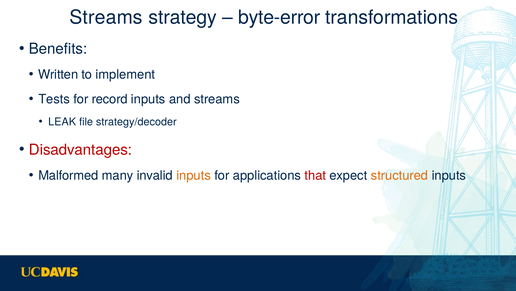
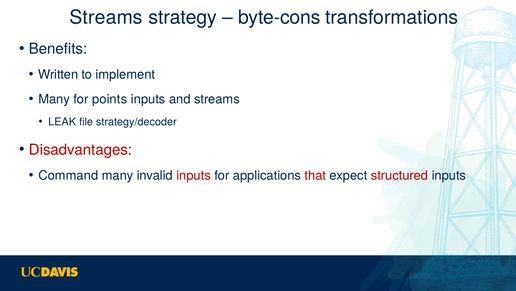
byte-error: byte-error -> byte-cons
Tests at (54, 99): Tests -> Many
record: record -> points
Malformed: Malformed -> Command
inputs at (194, 175) colour: orange -> red
structured colour: orange -> red
